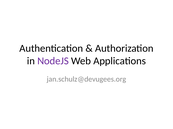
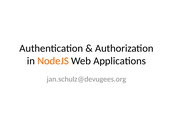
NodeJS colour: purple -> orange
